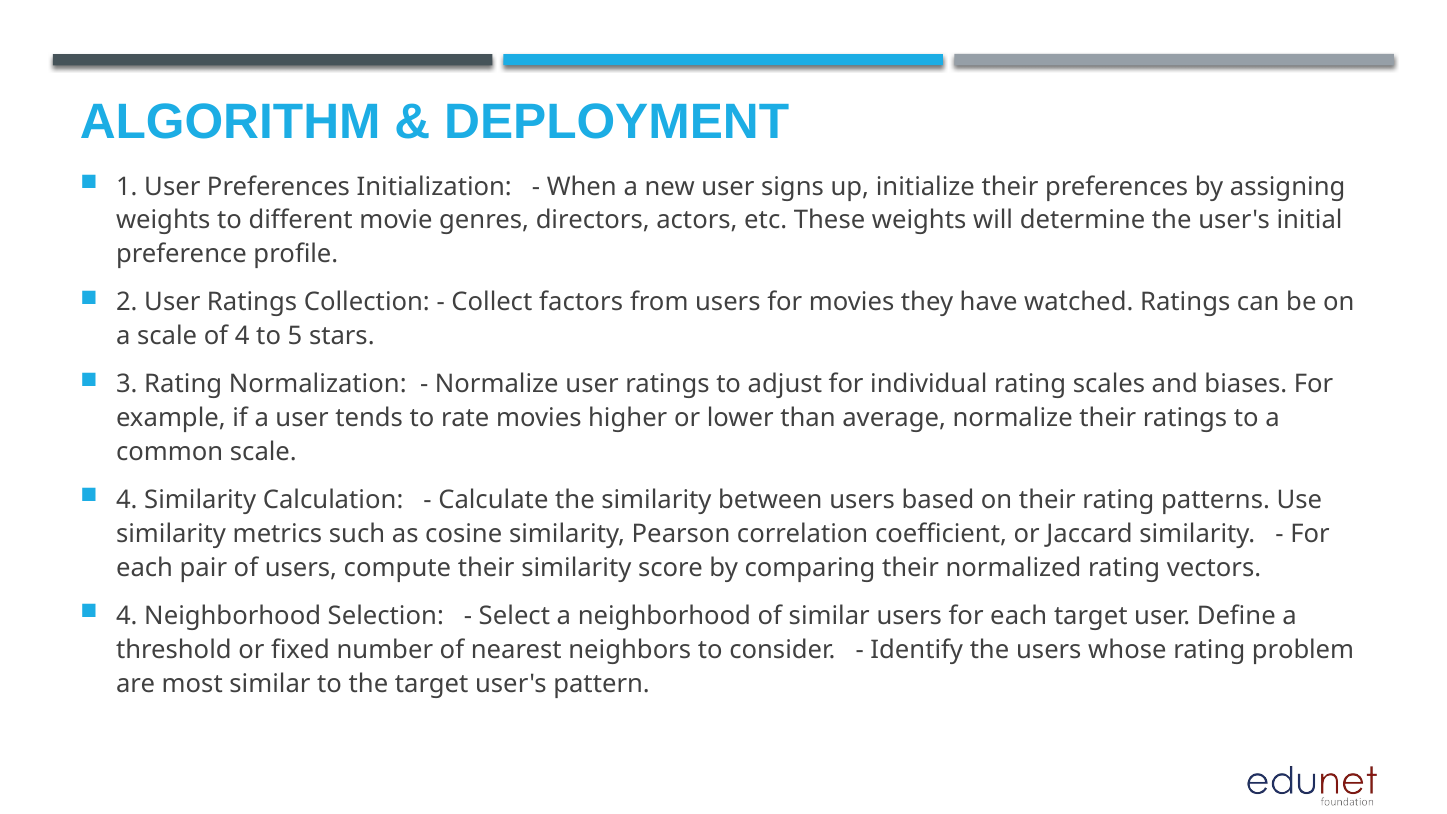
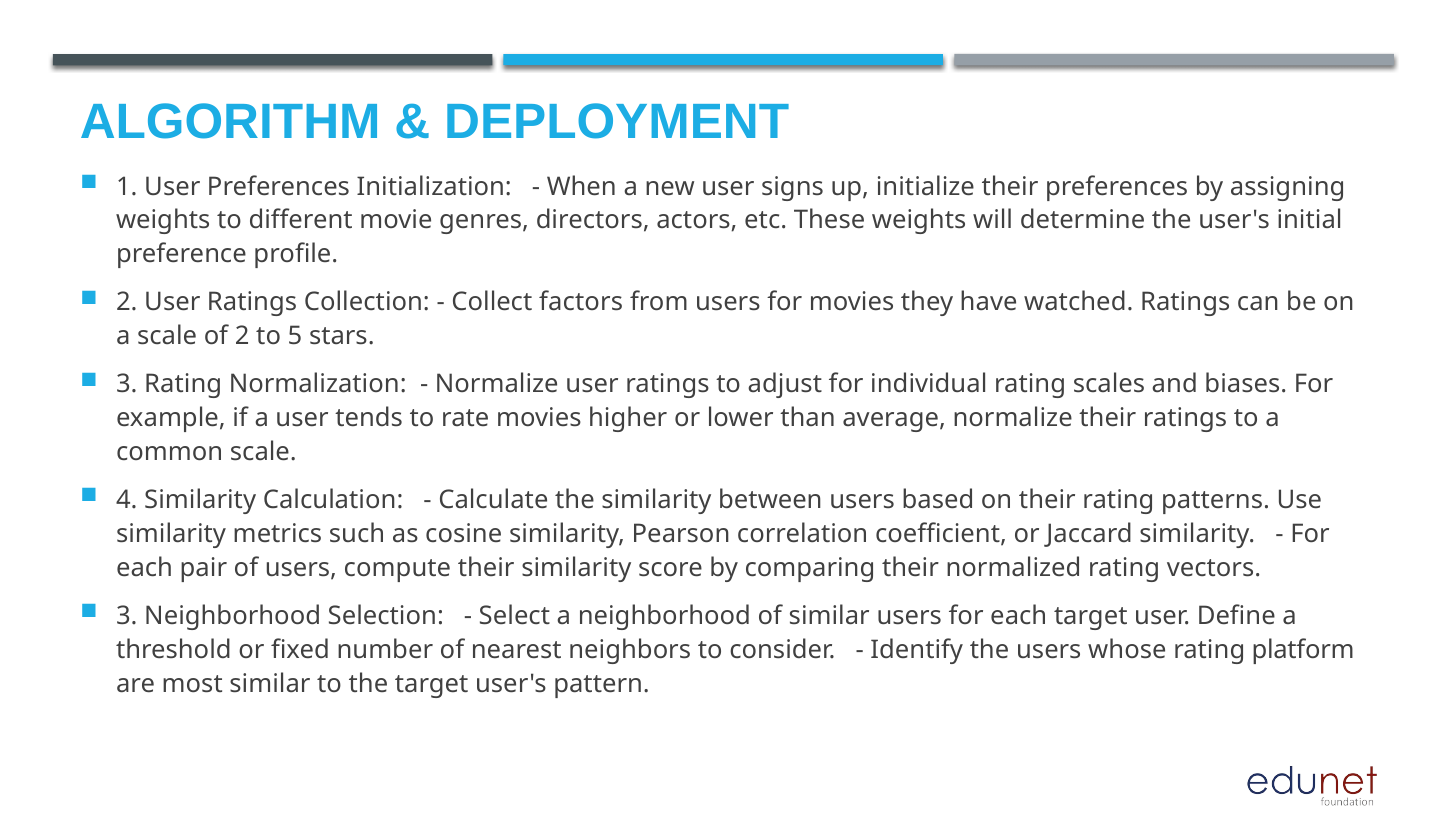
of 4: 4 -> 2
4 at (127, 616): 4 -> 3
problem: problem -> platform
